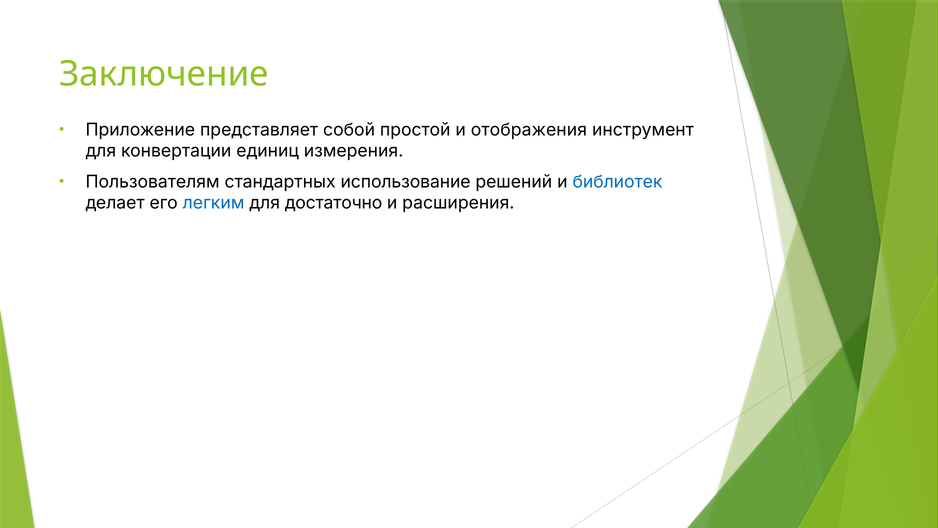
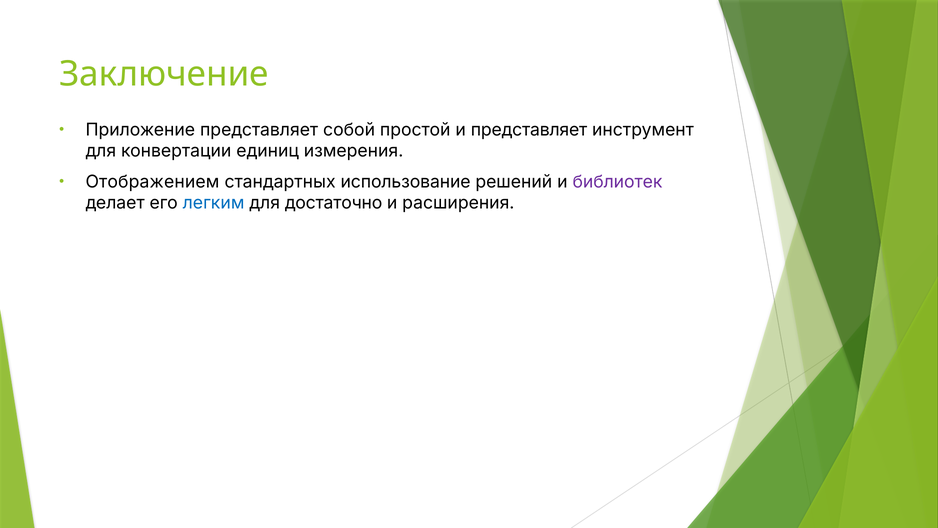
и отображения: отображения -> представляет
Пользователям: Пользователям -> Отображением
библиотек colour: blue -> purple
